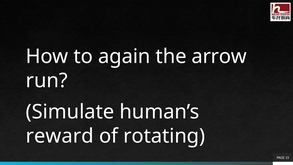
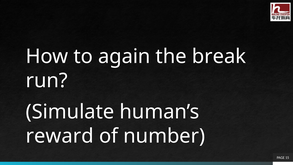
arrow: arrow -> break
rotating: rotating -> number
